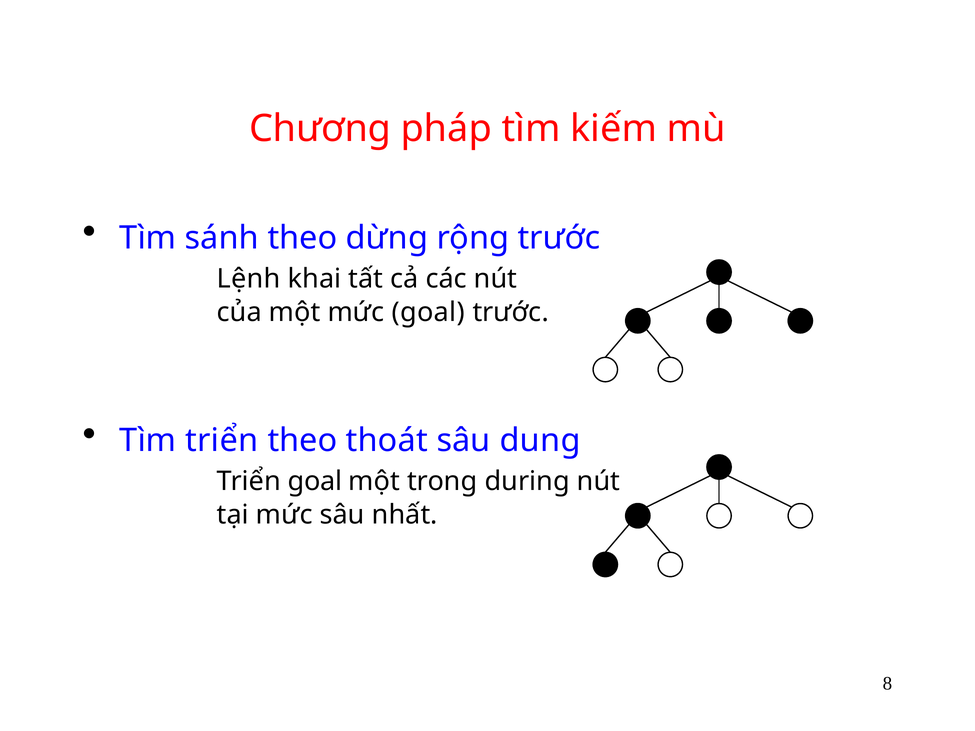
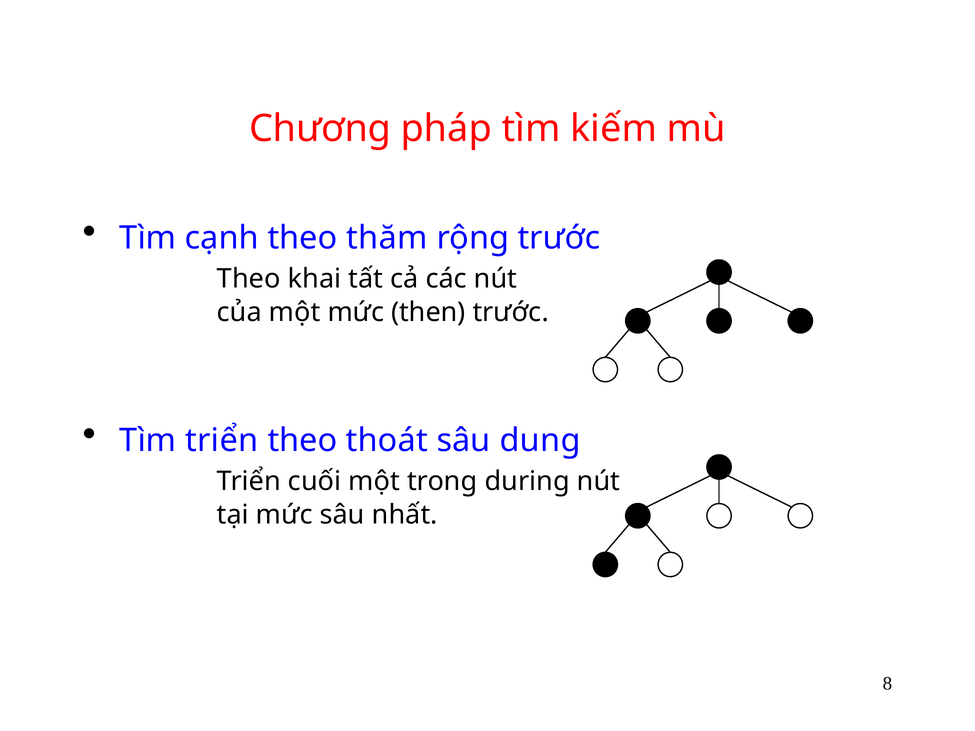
sánh: sánh -> cạnh
dừng: dừng -> thăm
Lệnh at (249, 279): Lệnh -> Theo
mức goal: goal -> then
Triển goal: goal -> cuối
